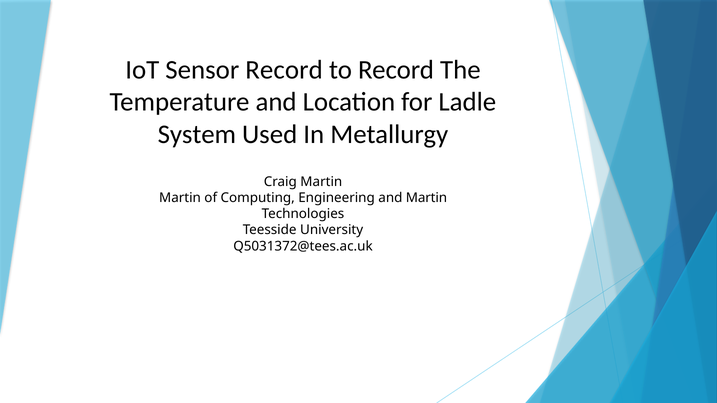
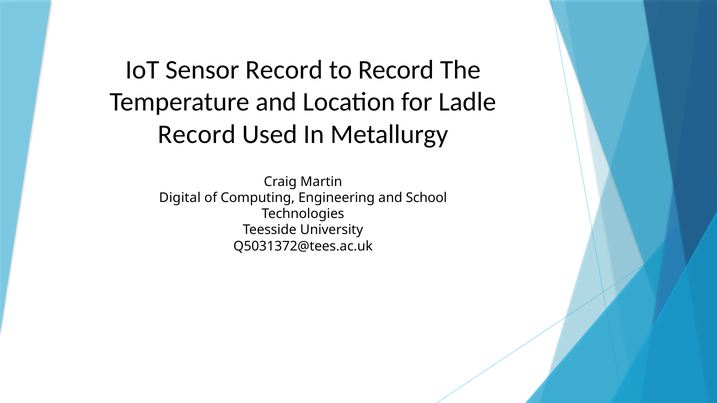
System at (197, 134): System -> Record
Martin at (180, 198): Martin -> Digital
and Martin: Martin -> School
